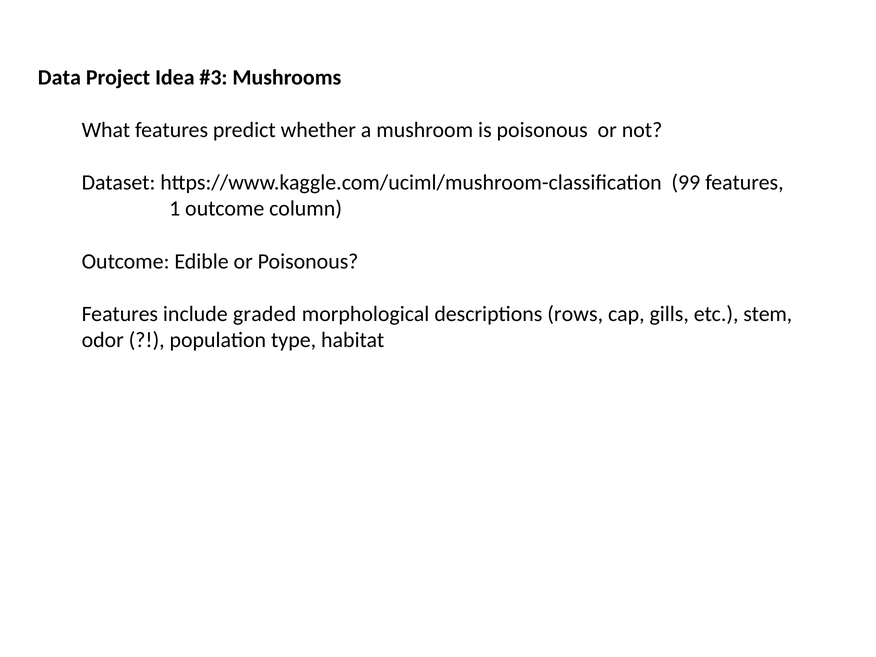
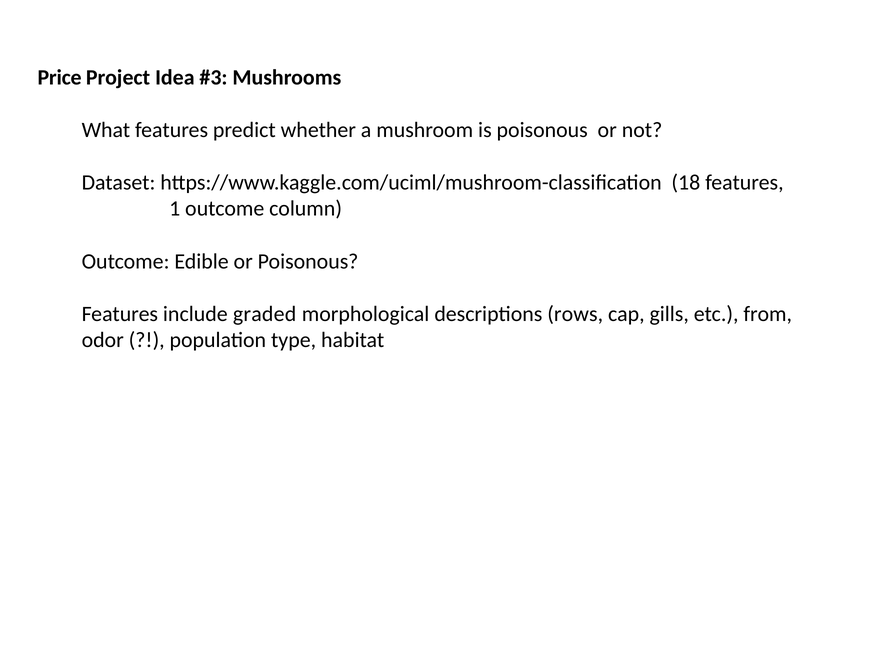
Data: Data -> Price
99: 99 -> 18
stem: stem -> from
